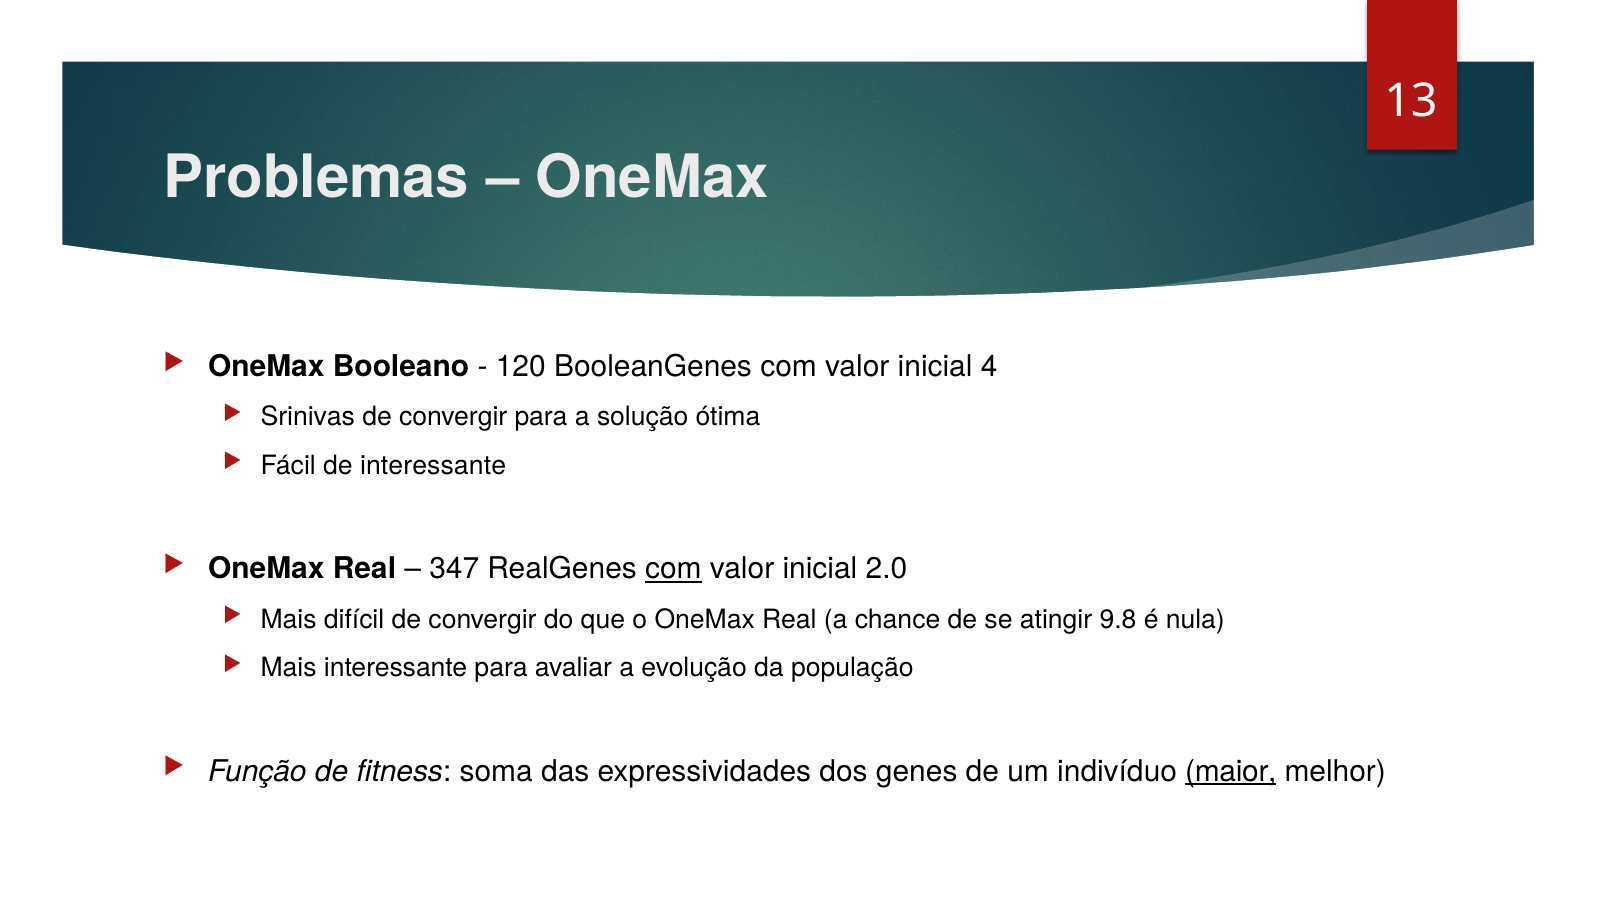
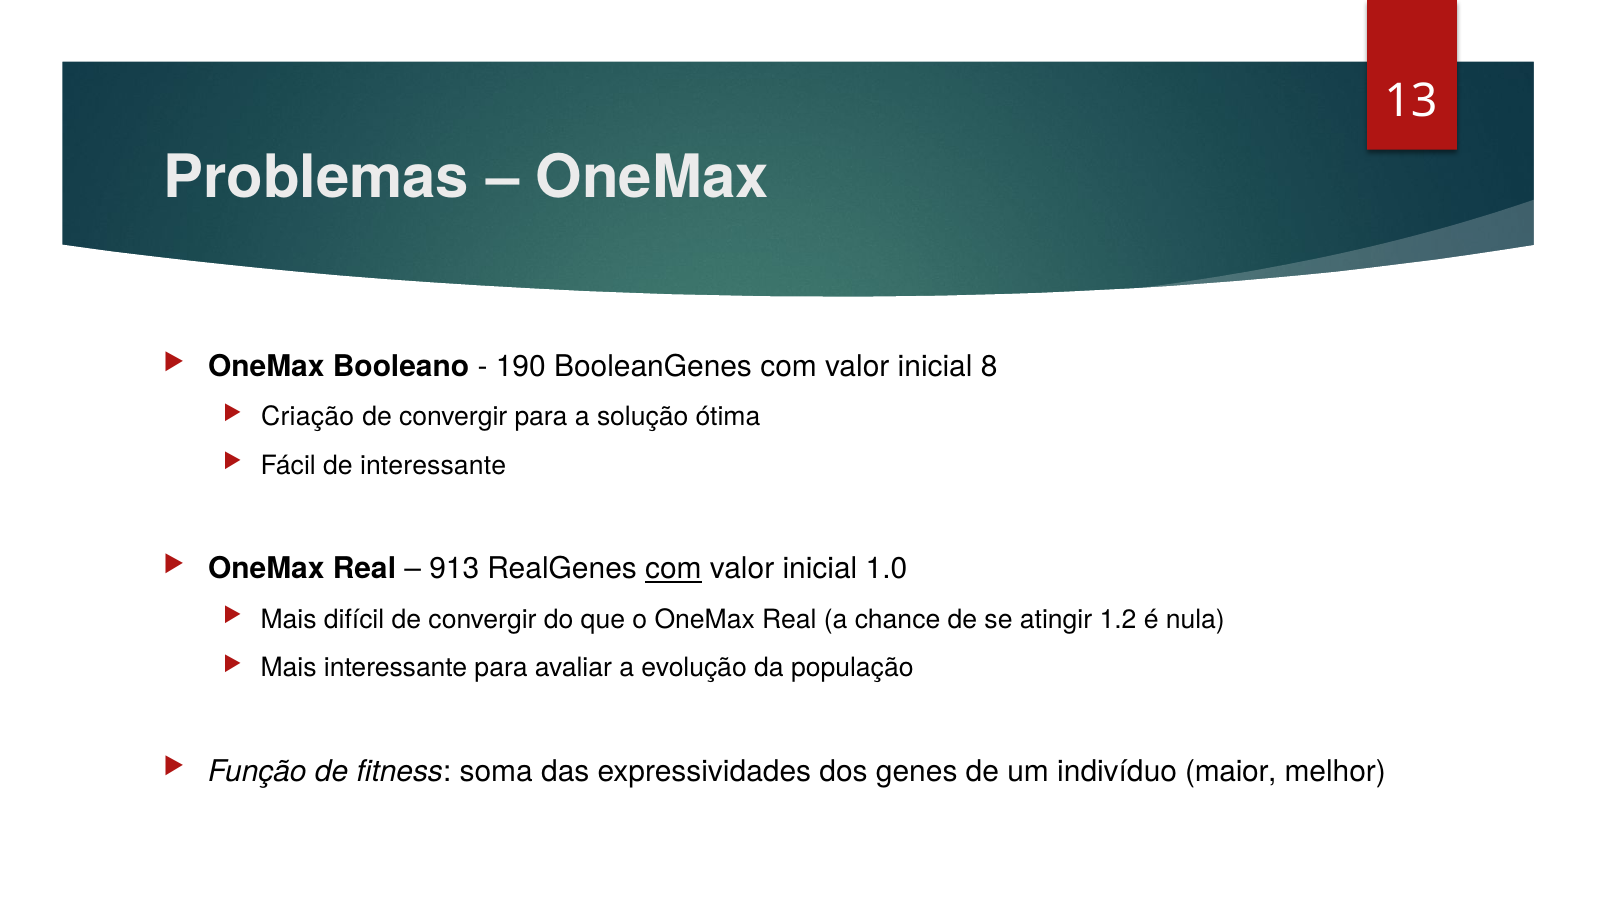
120: 120 -> 190
4: 4 -> 8
Srinivas: Srinivas -> Criação
347: 347 -> 913
2.0: 2.0 -> 1.0
9.8: 9.8 -> 1.2
maior underline: present -> none
